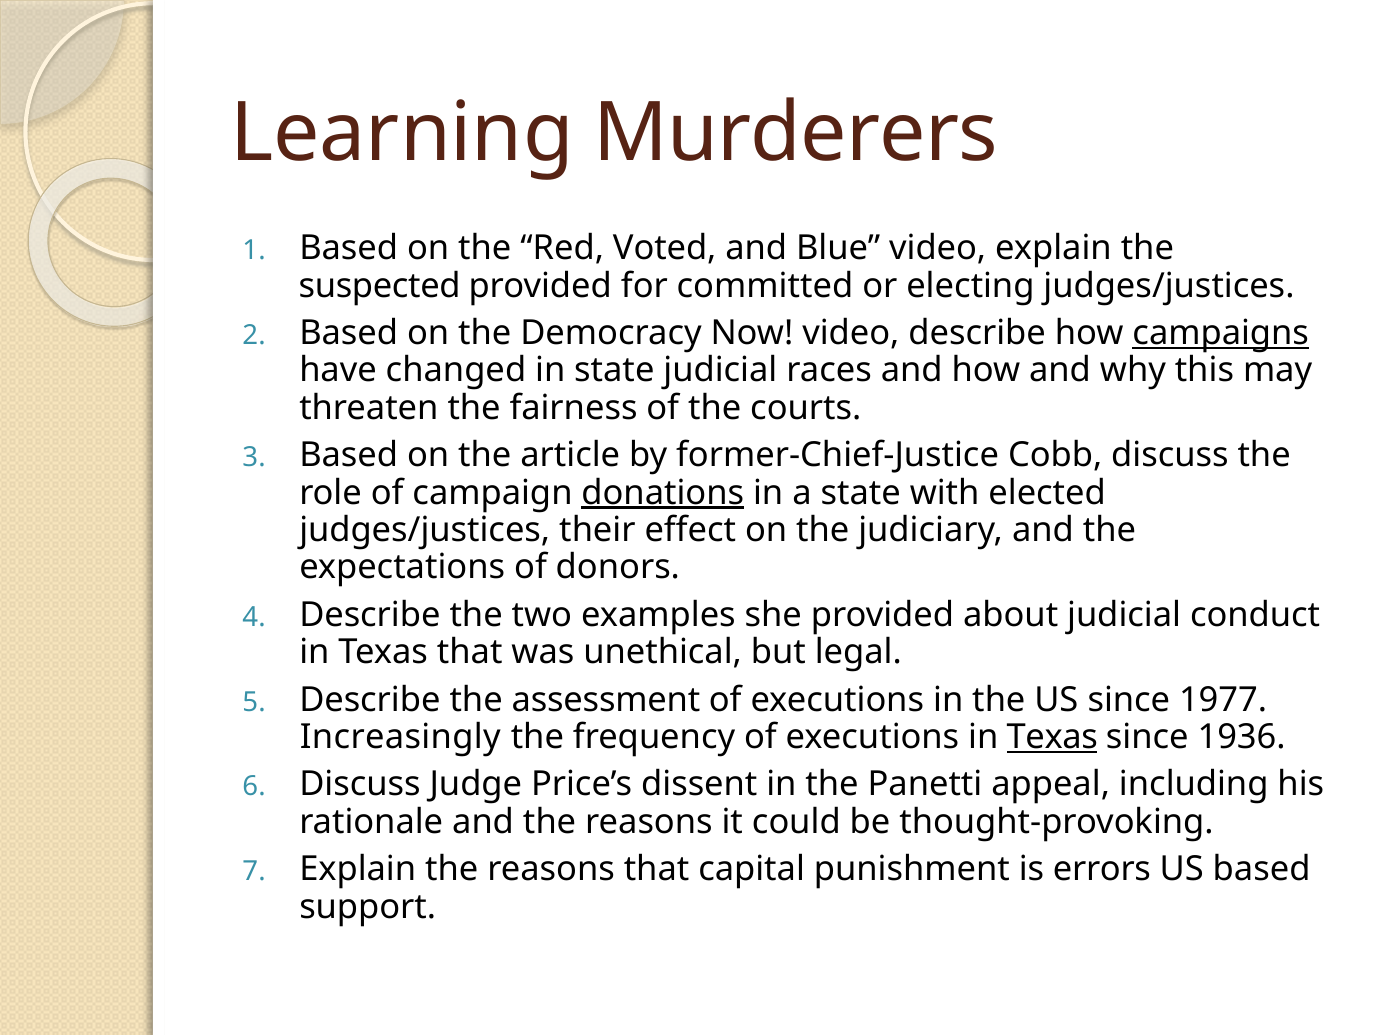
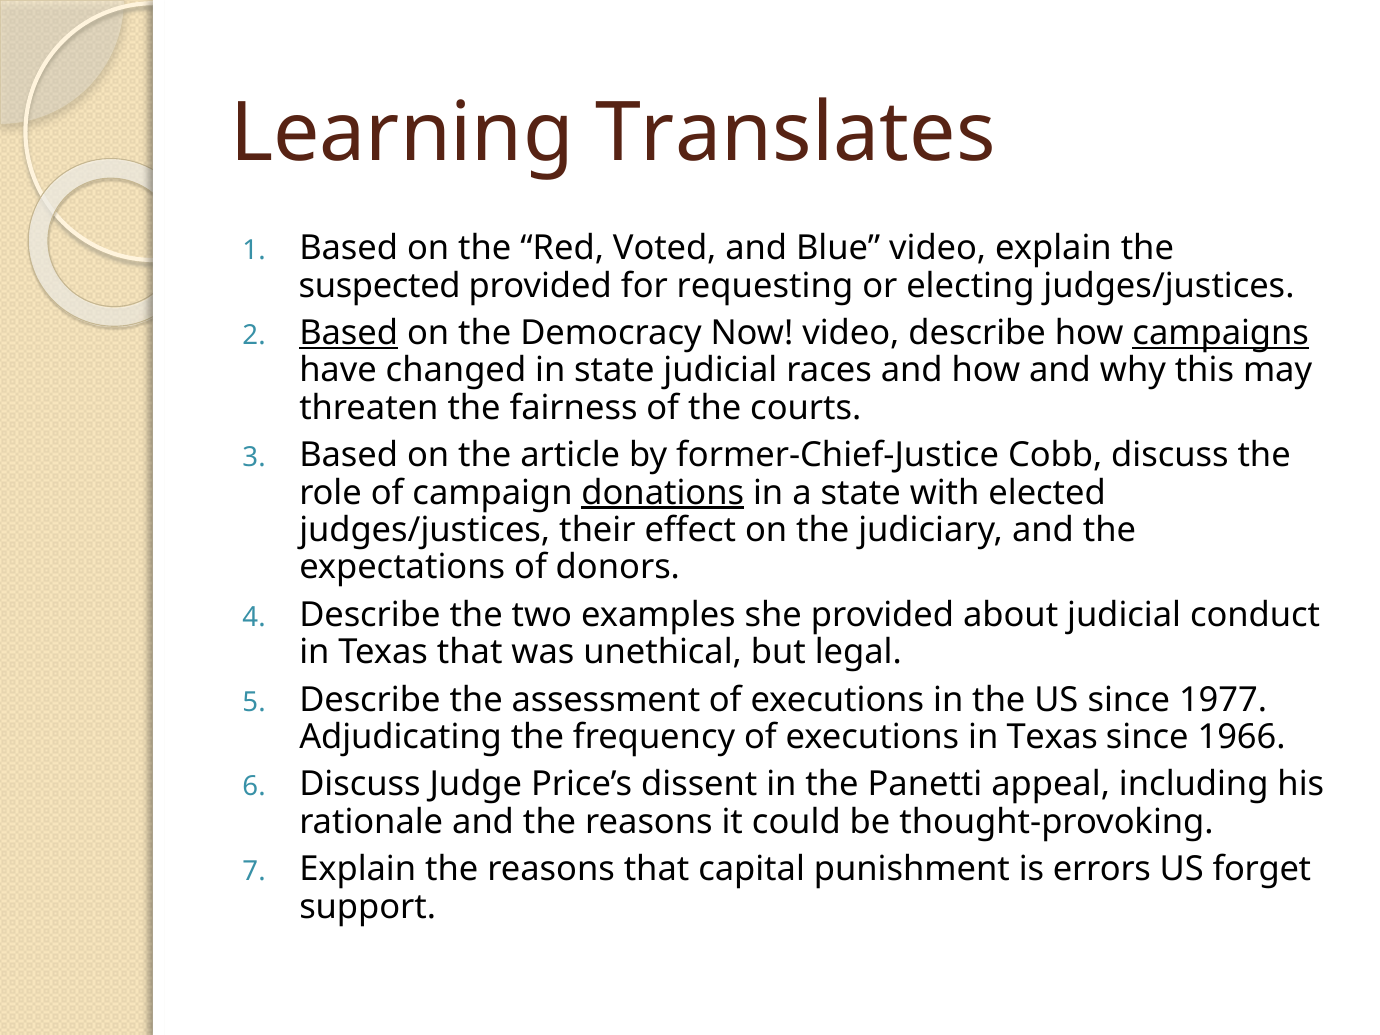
Murderers: Murderers -> Translates
committed: committed -> requesting
Based at (349, 333) underline: none -> present
Increasingly: Increasingly -> Adjudicating
Texas at (1052, 737) underline: present -> none
1936: 1936 -> 1966
US based: based -> forget
